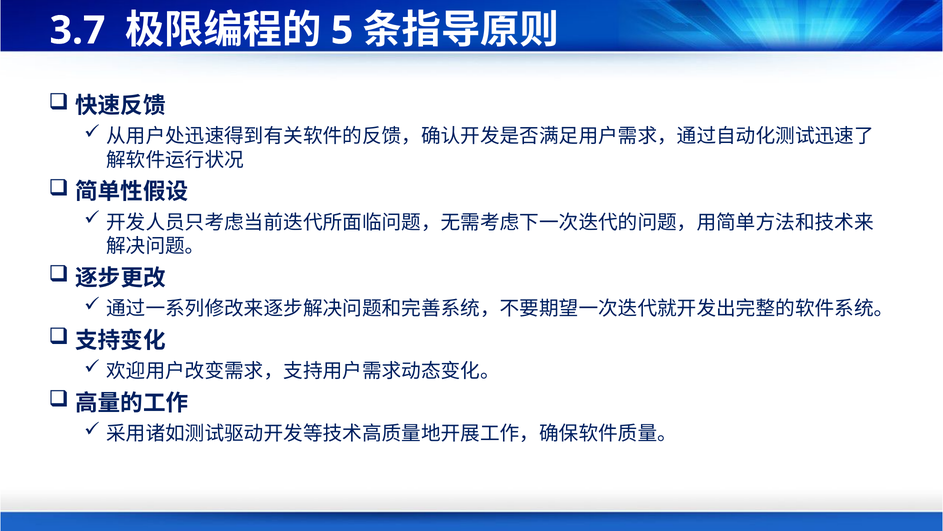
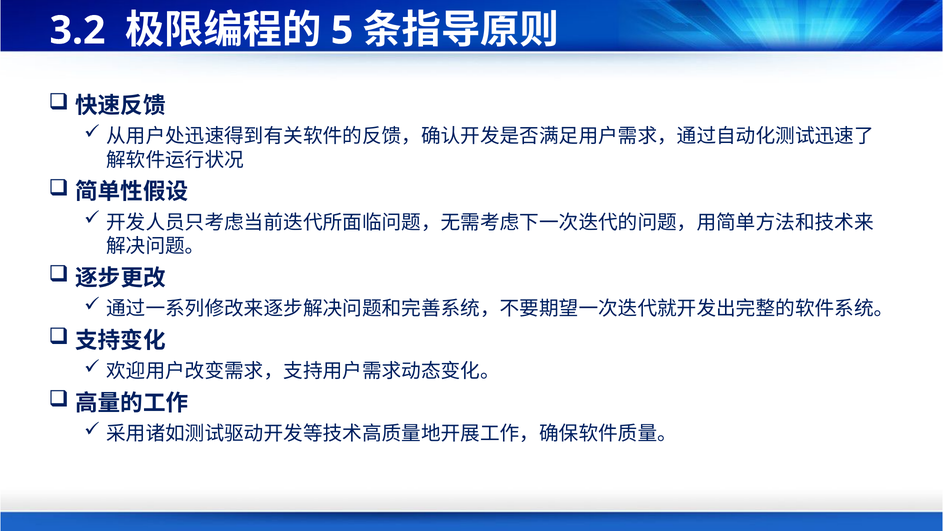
3.7: 3.7 -> 3.2
